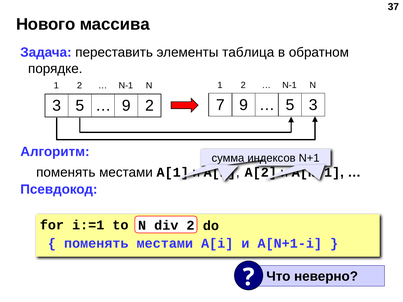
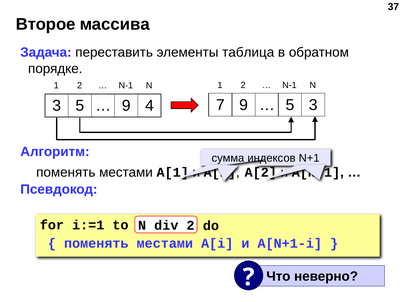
Нового: Нового -> Второе
9 2: 2 -> 4
